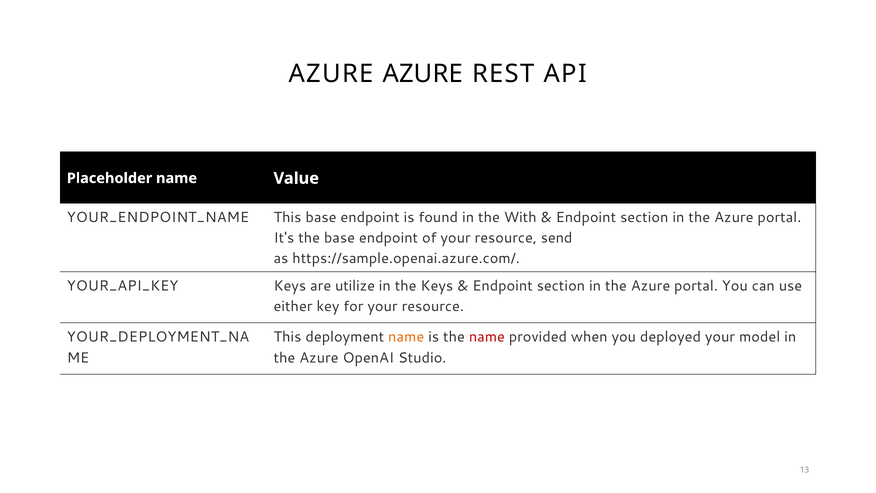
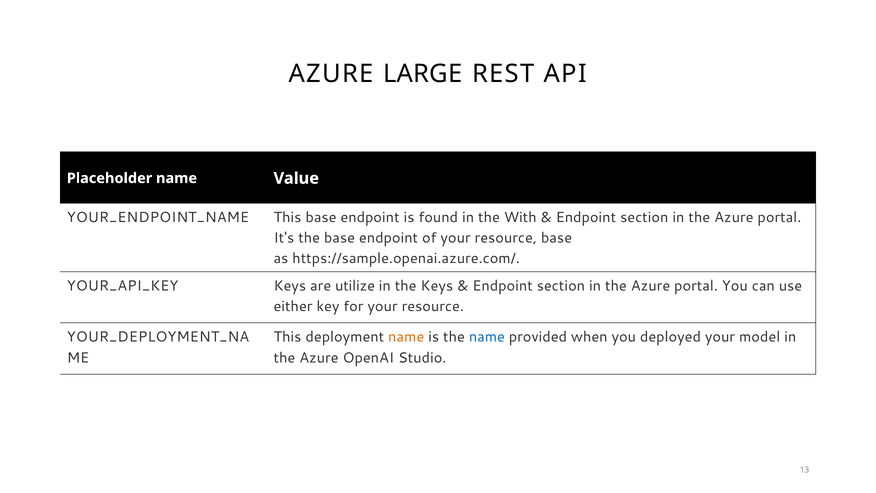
AZURE AZURE: AZURE -> LARGE
resource send: send -> base
name at (487, 337) colour: red -> blue
